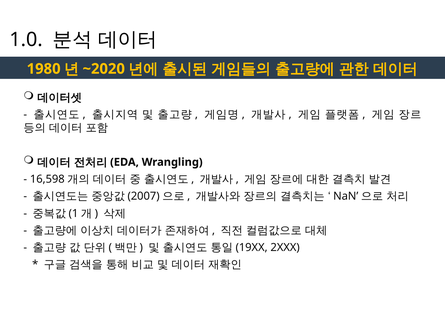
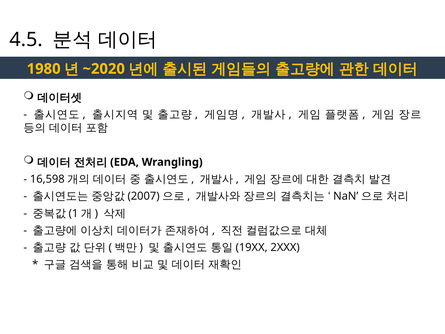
1.0: 1.0 -> 4.5
